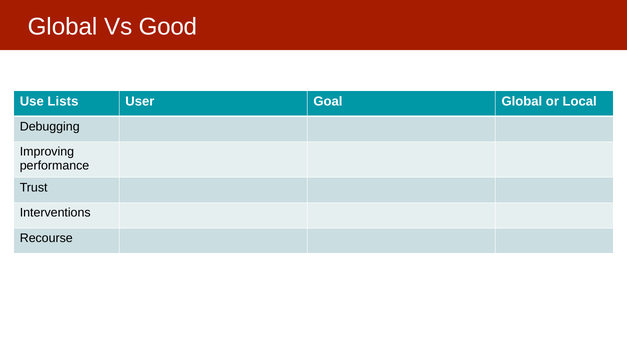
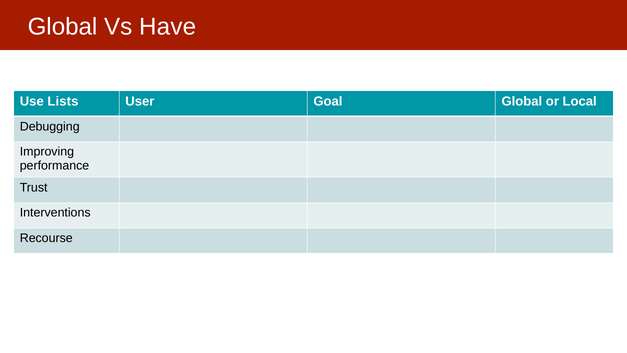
Good: Good -> Have
